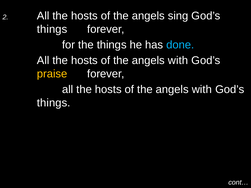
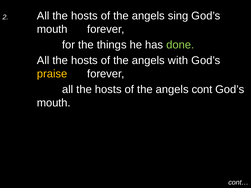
things at (52, 29): things -> mouth
done colour: light blue -> light green
with at (202, 90): with -> cont
things at (54, 103): things -> mouth
